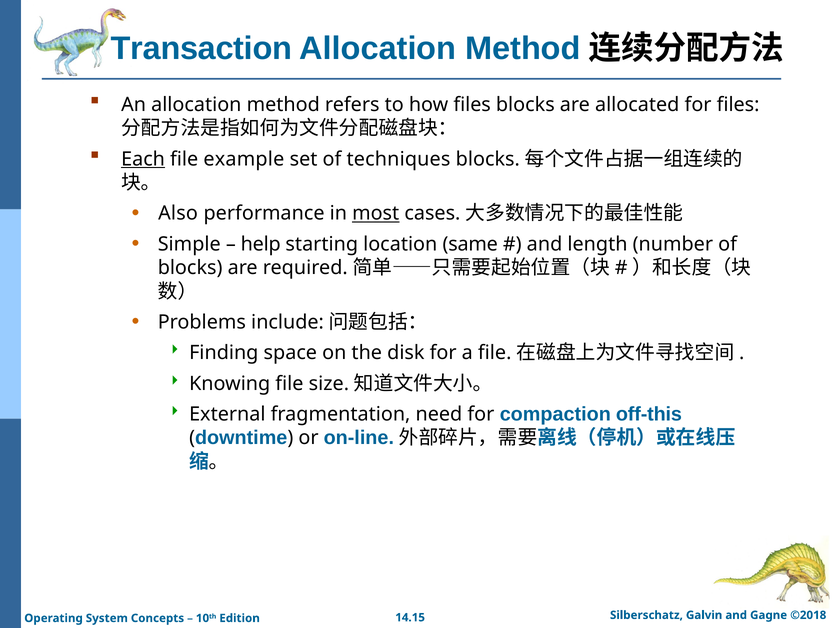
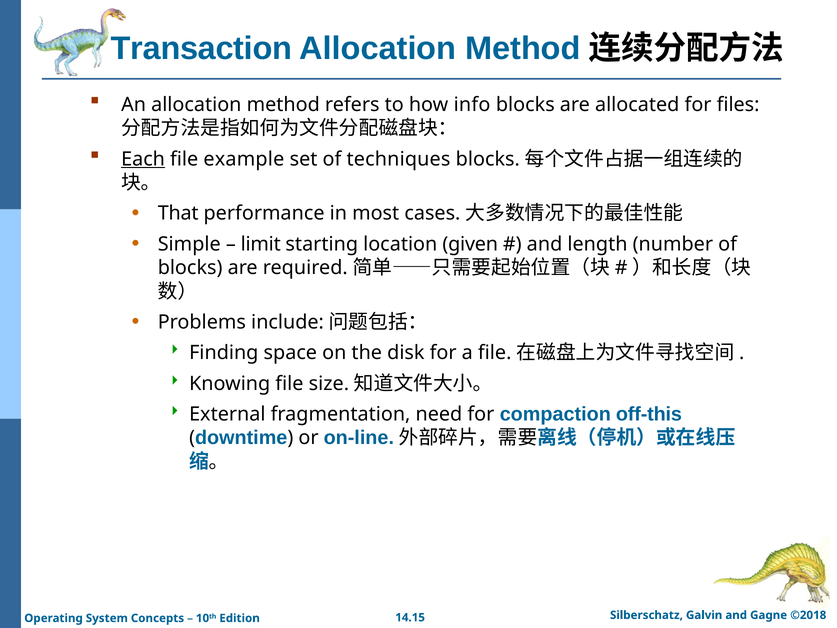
how files: files -> info
Also: Also -> That
most underline: present -> none
help: help -> limit
same: same -> given
